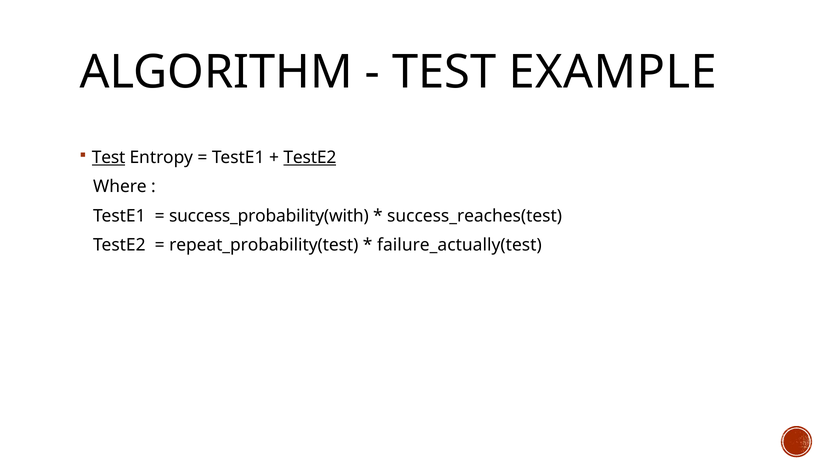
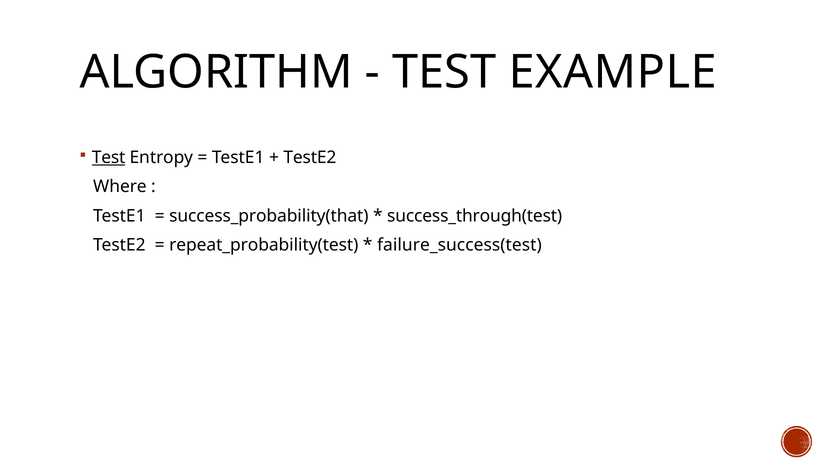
TestE2 at (310, 158) underline: present -> none
success_probability(with: success_probability(with -> success_probability(that
success_reaches(test: success_reaches(test -> success_through(test
failure_actually(test: failure_actually(test -> failure_success(test
